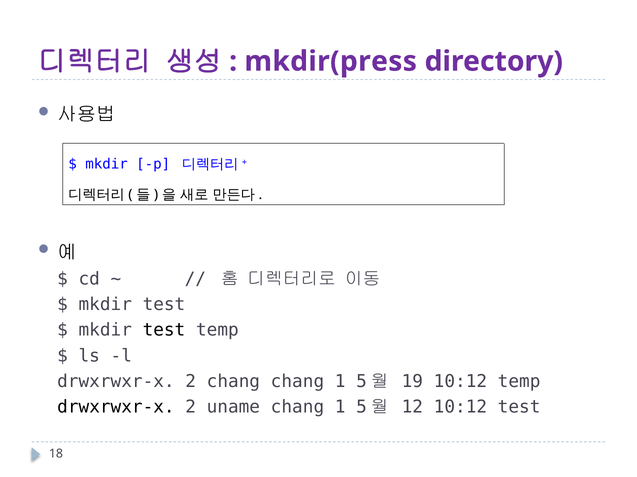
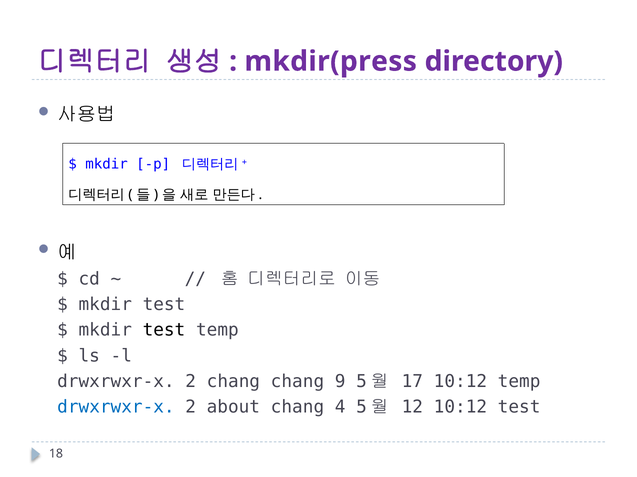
chang chang 1: 1 -> 9
19: 19 -> 17
drwxrwxr-x at (116, 408) colour: black -> blue
uname: uname -> about
1 at (340, 408): 1 -> 4
